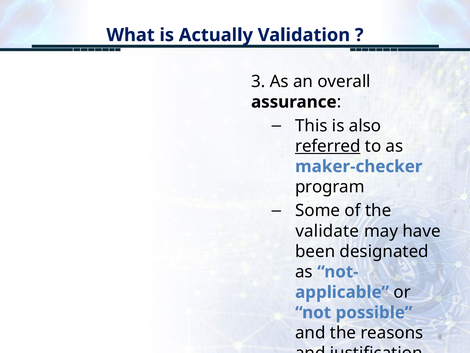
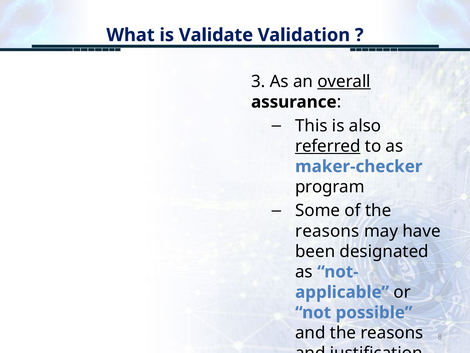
Actually: Actually -> Validate
overall underline: none -> present
validate at (327, 231): validate -> reasons
